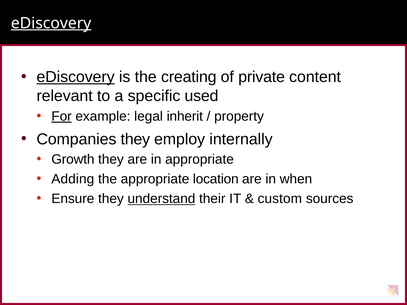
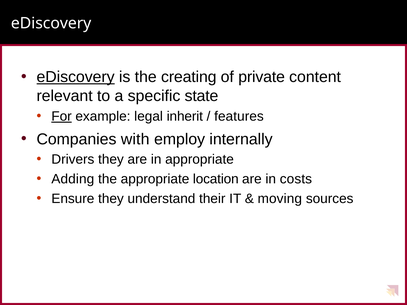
eDiscovery at (51, 23) underline: present -> none
used: used -> state
property: property -> features
Companies they: they -> with
Growth: Growth -> Drivers
when: when -> costs
understand underline: present -> none
custom: custom -> moving
